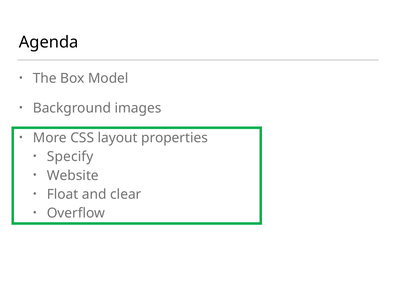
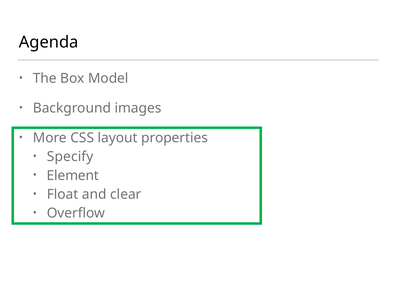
Website: Website -> Element
